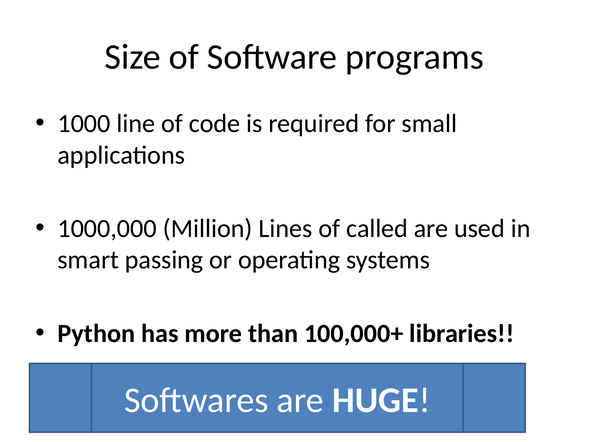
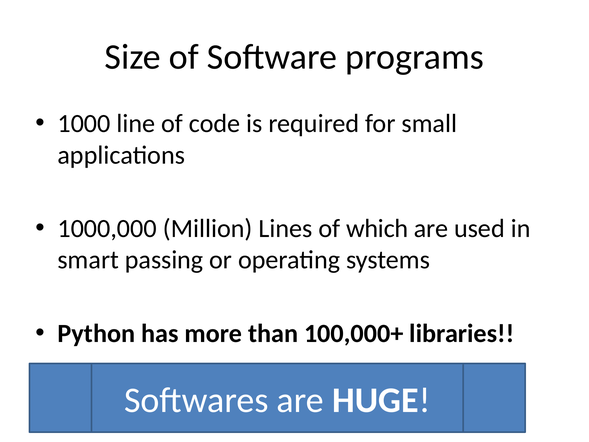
called: called -> which
